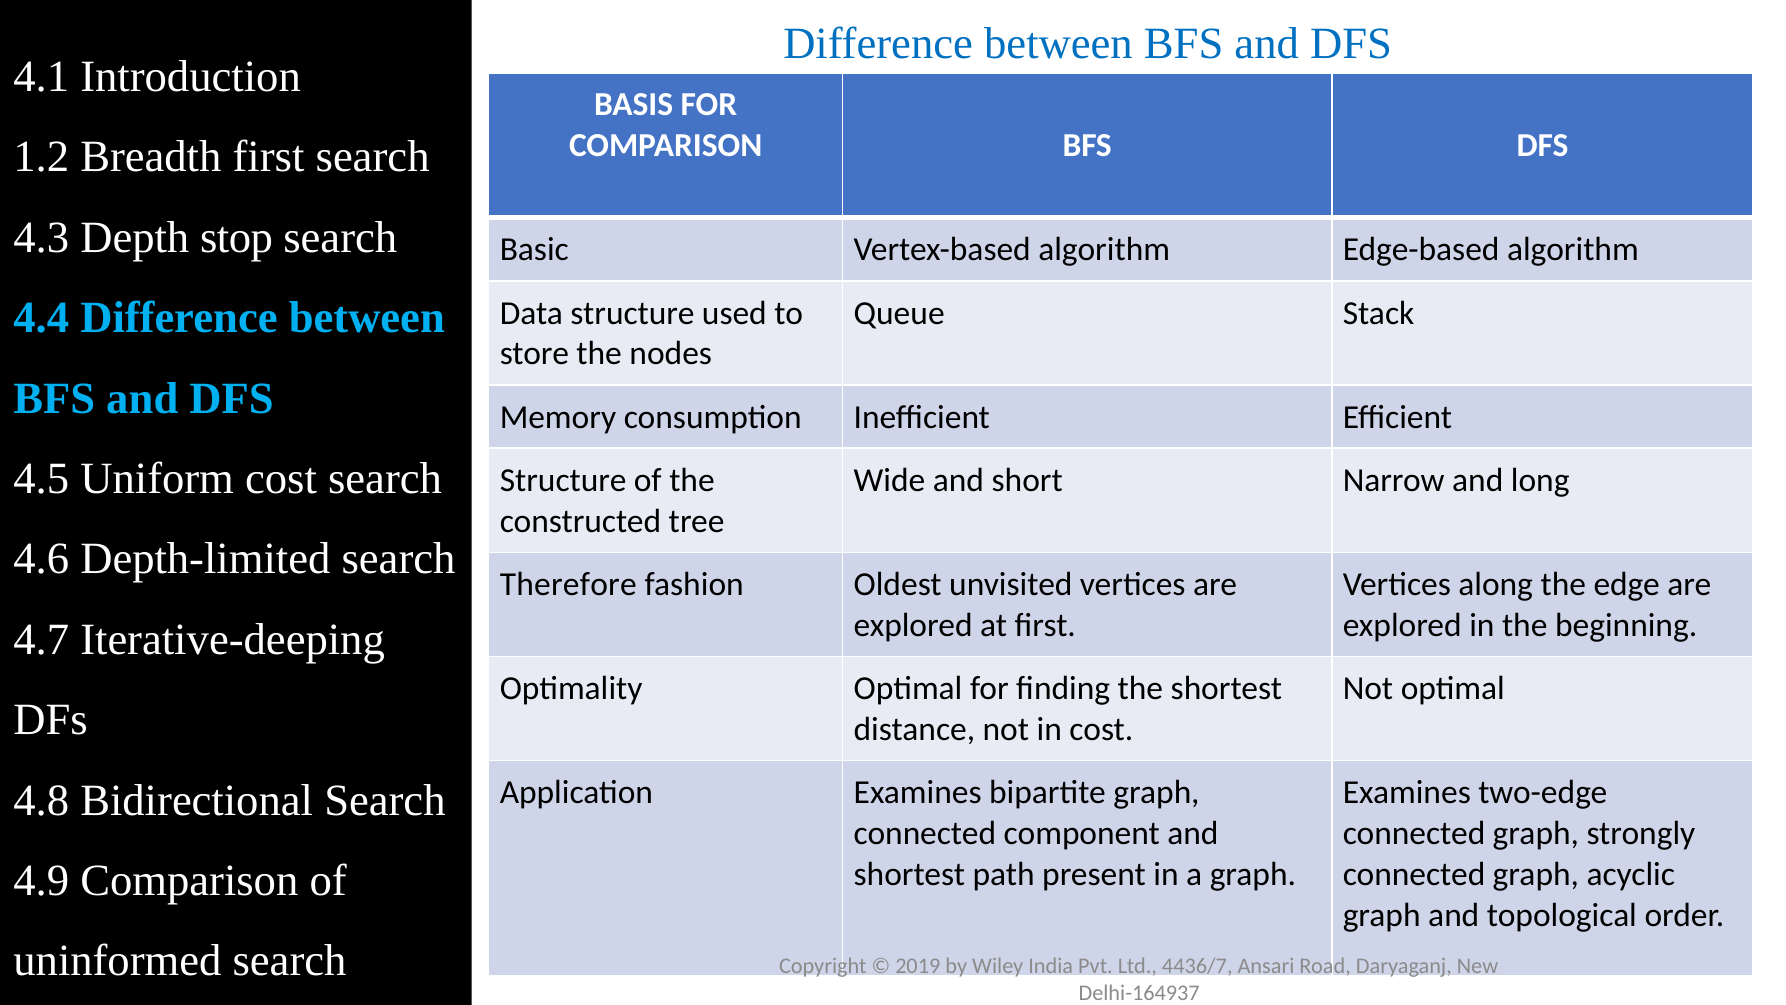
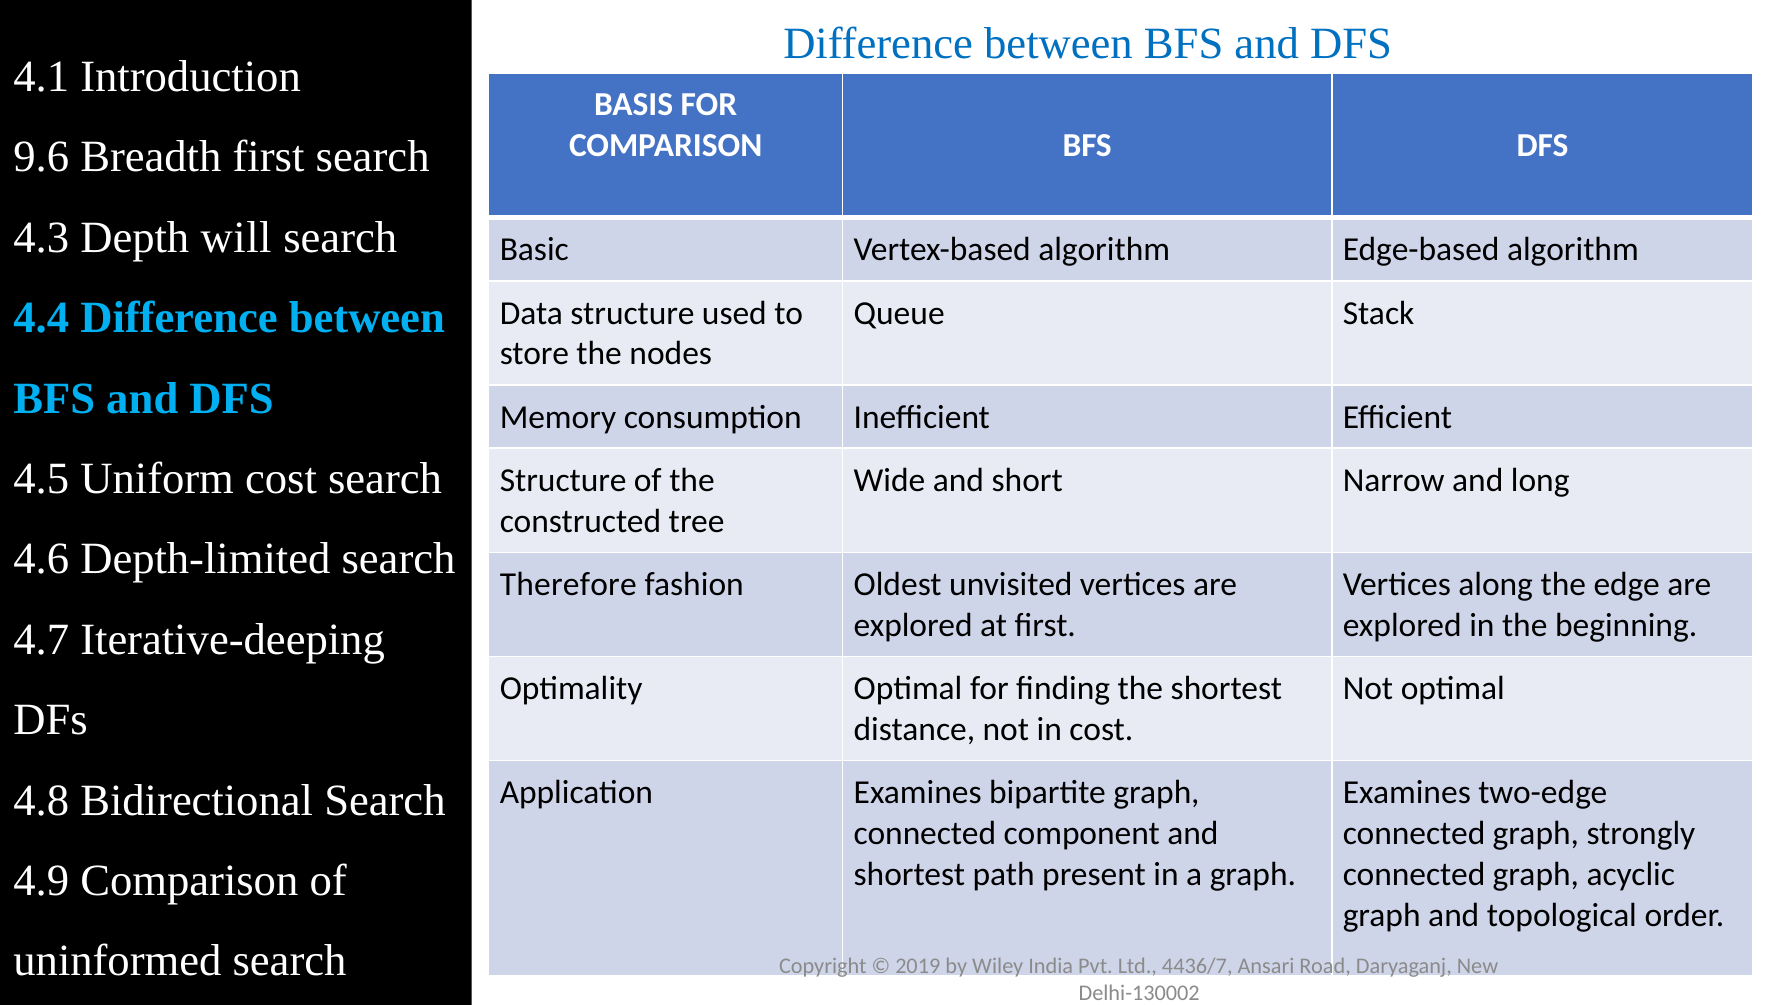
1.2: 1.2 -> 9.6
stop: stop -> will
Delhi-164937: Delhi-164937 -> Delhi-130002
